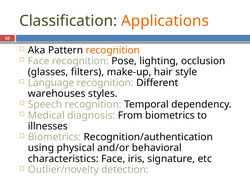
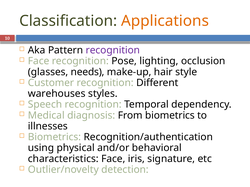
recognition at (113, 50) colour: orange -> purple
filters: filters -> needs
Language: Language -> Customer
